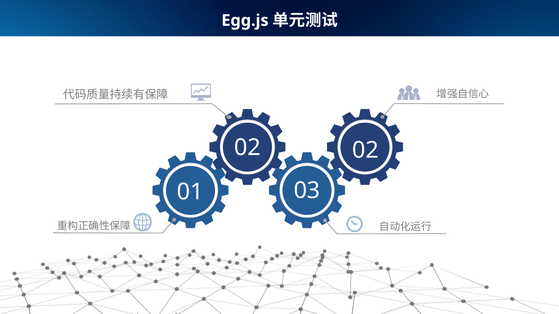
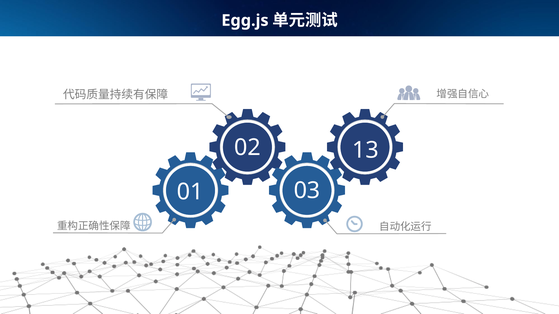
02 02: 02 -> 13
